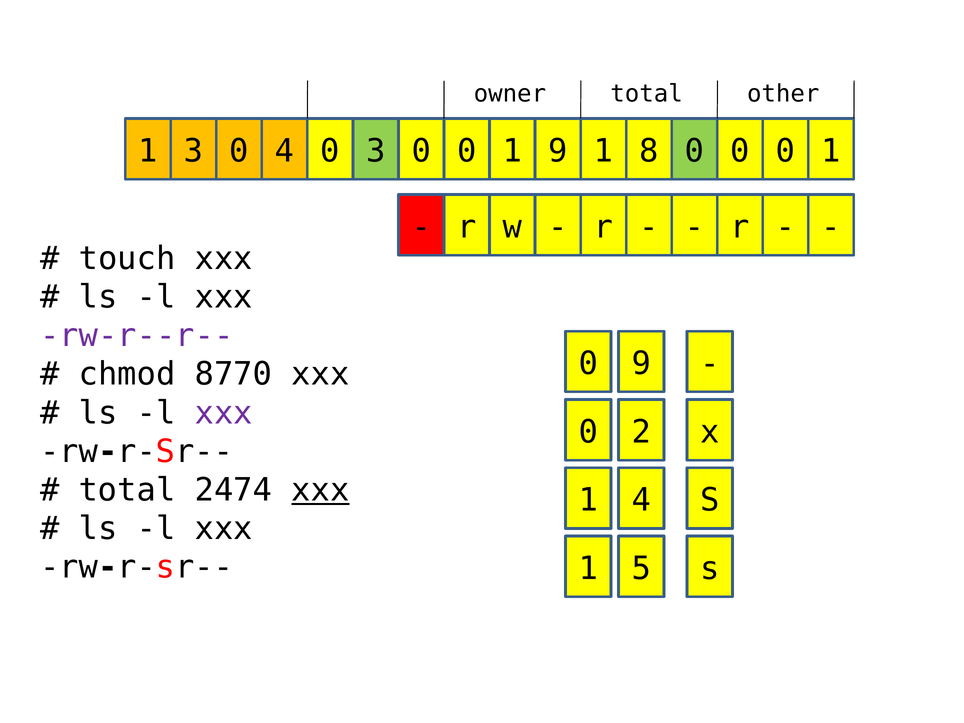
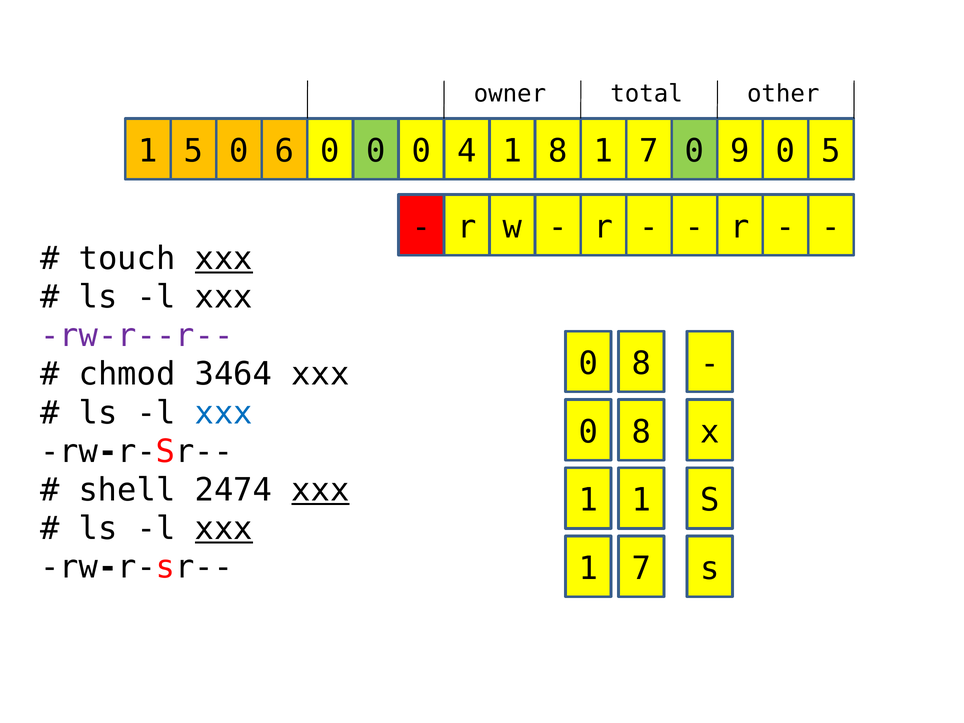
1 3: 3 -> 5
0 4: 4 -> 6
3 at (376, 151): 3 -> 0
0 at (467, 151): 0 -> 4
1 9: 9 -> 8
8 at (649, 151): 8 -> 7
0 at (740, 151): 0 -> 9
1 at (831, 151): 1 -> 5
xxx at (224, 259) underline: none -> present
9 at (641, 364): 9 -> 8
8770: 8770 -> 3464
xxx at (224, 413) colour: purple -> blue
2 at (641, 432): 2 -> 8
total at (127, 490): total -> shell
1 4: 4 -> 1
xxx at (224, 529) underline: none -> present
5 at (641, 569): 5 -> 7
